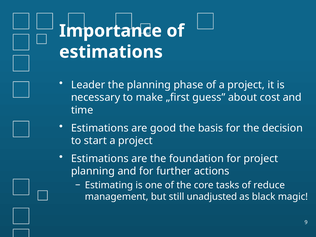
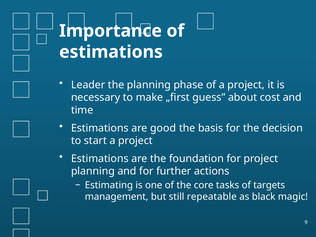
reduce: reduce -> targets
unadjusted: unadjusted -> repeatable
